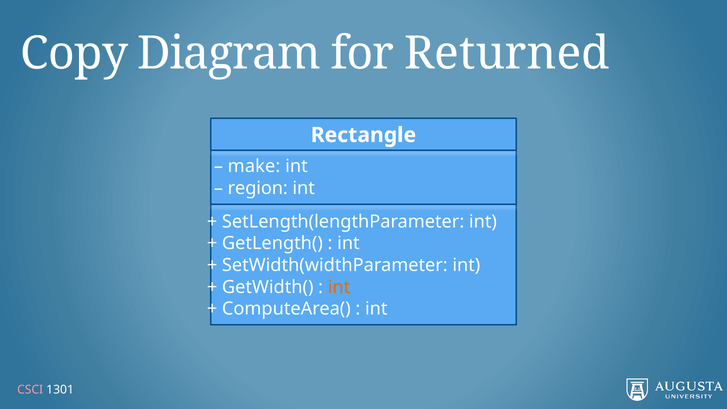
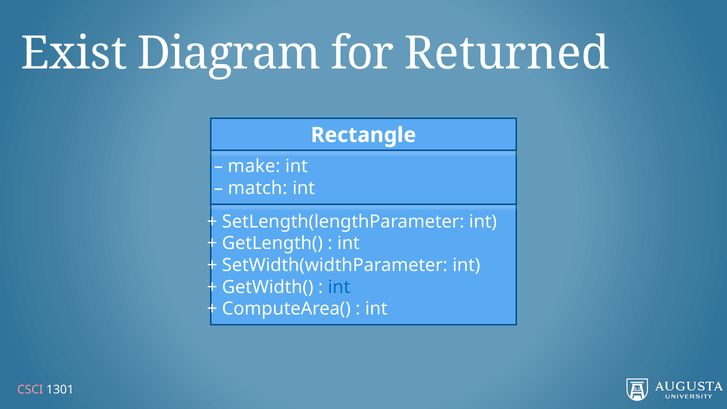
Copy: Copy -> Exist
region: region -> match
int at (339, 287) colour: orange -> blue
